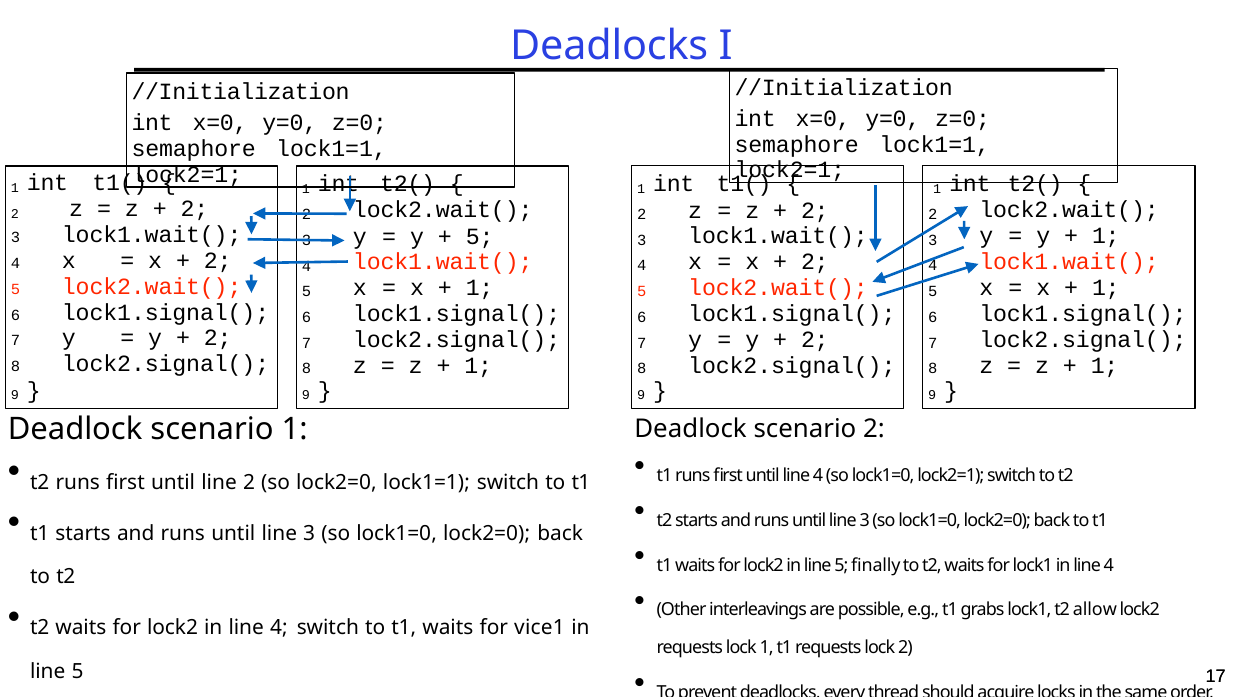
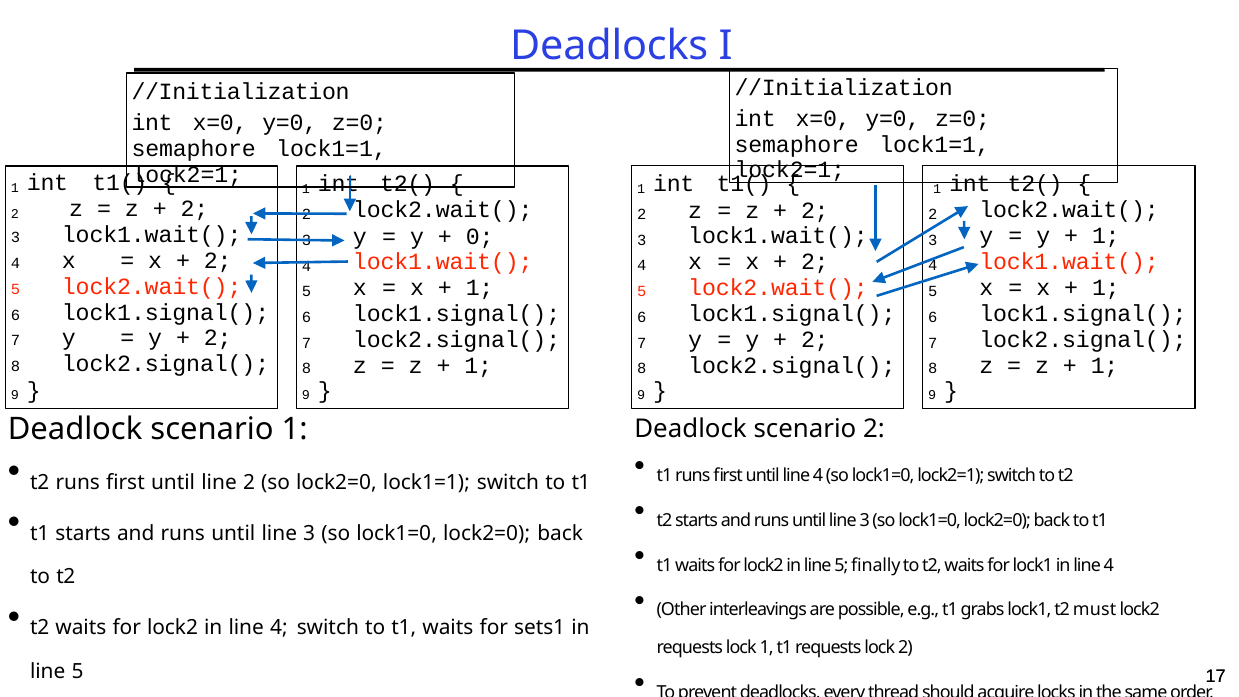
5 at (480, 236): 5 -> 0
allow: allow -> must
vice1: vice1 -> sets1
